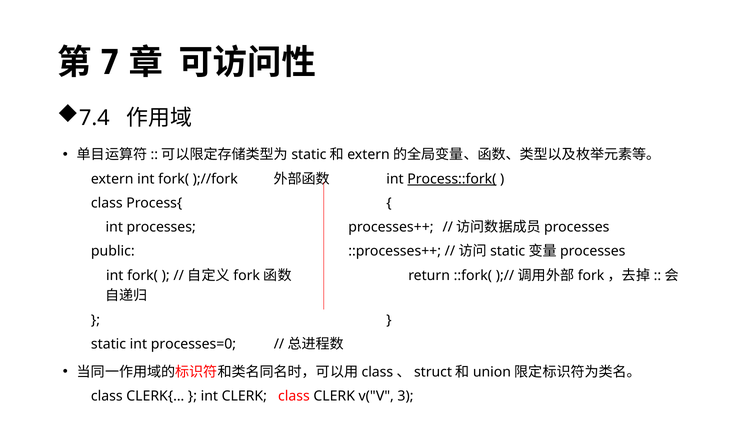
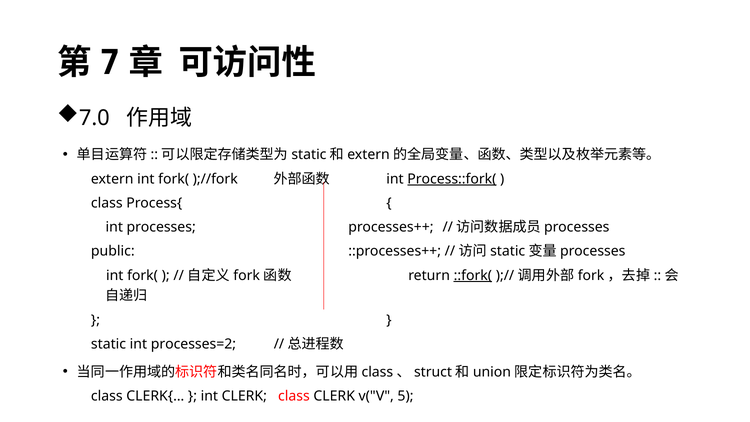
7.4: 7.4 -> 7.0
::fork( underline: none -> present
processes=0: processes=0 -> processes=2
3: 3 -> 5
